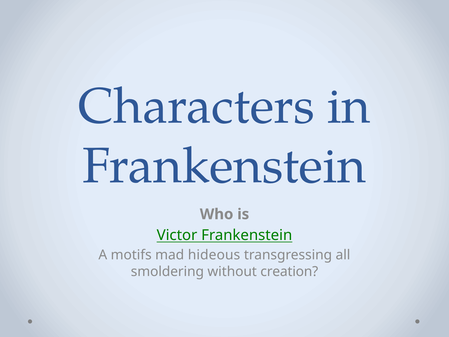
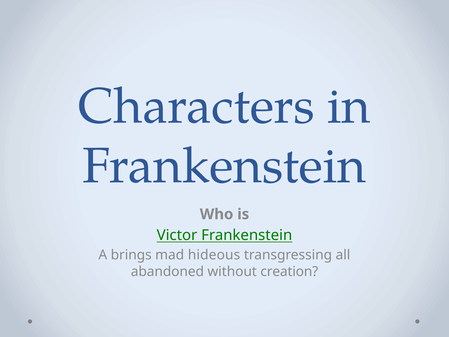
motifs: motifs -> brings
smoldering: smoldering -> abandoned
